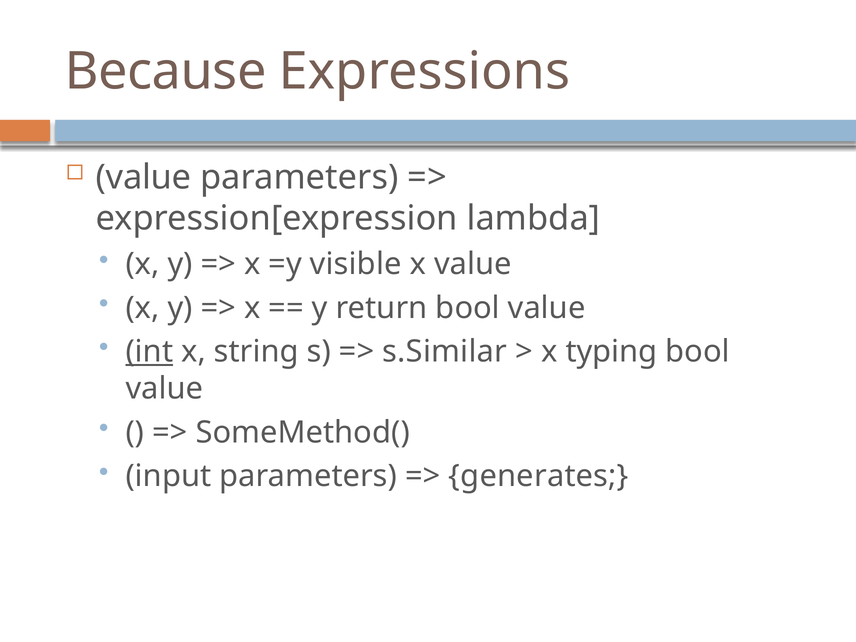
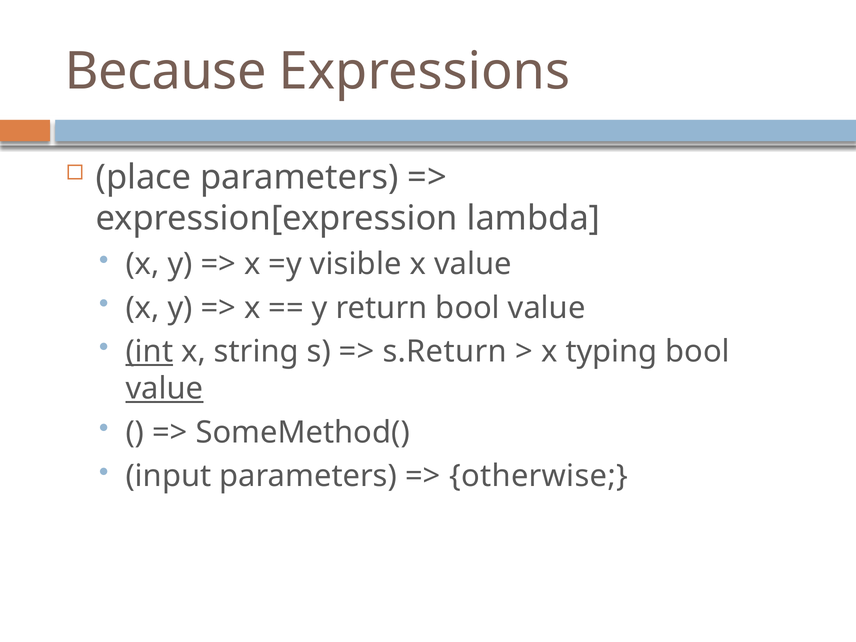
value at (144, 177): value -> place
s.Similar: s.Similar -> s.Return
value at (164, 389) underline: none -> present
generates: generates -> otherwise
